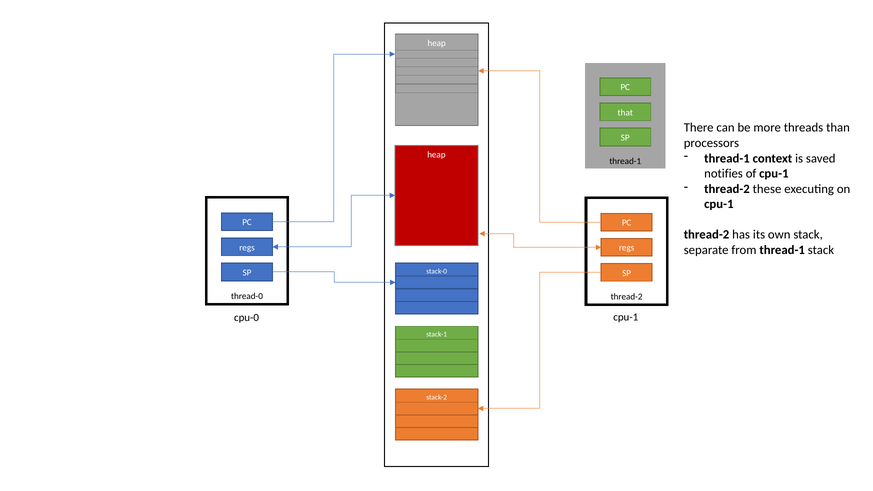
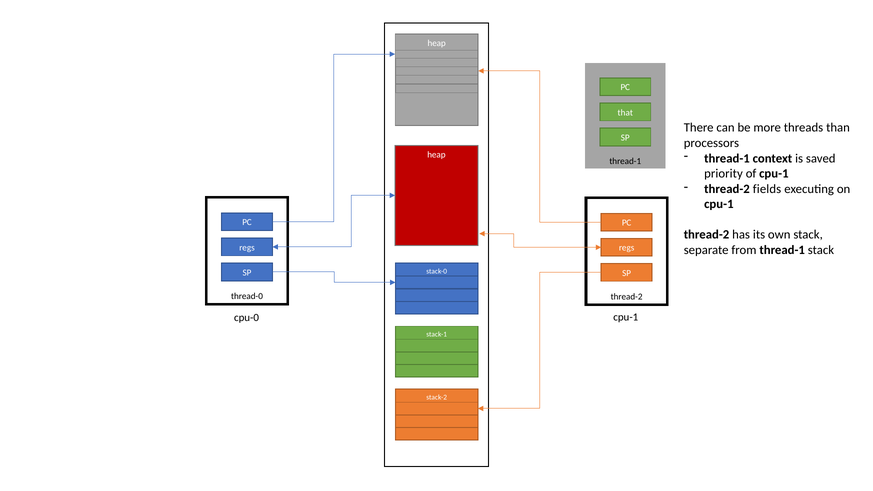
notifies: notifies -> priority
these: these -> fields
